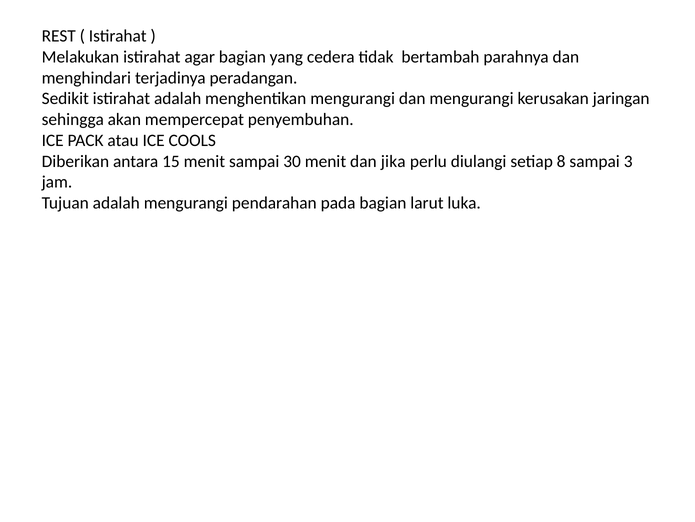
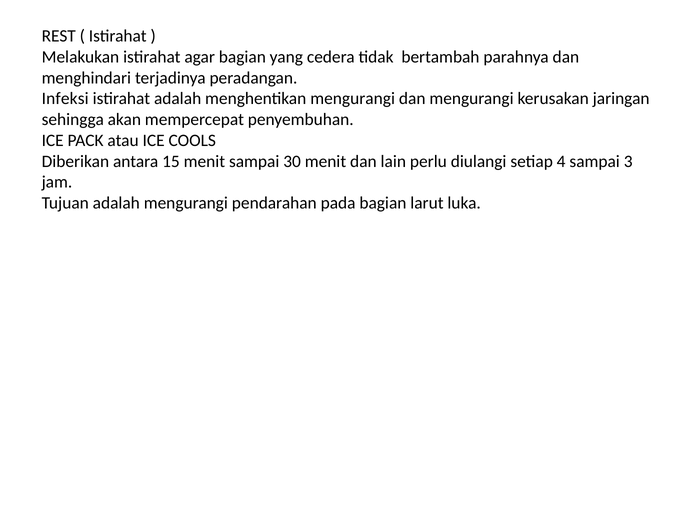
Sedikit: Sedikit -> Infeksi
jika: jika -> lain
8: 8 -> 4
